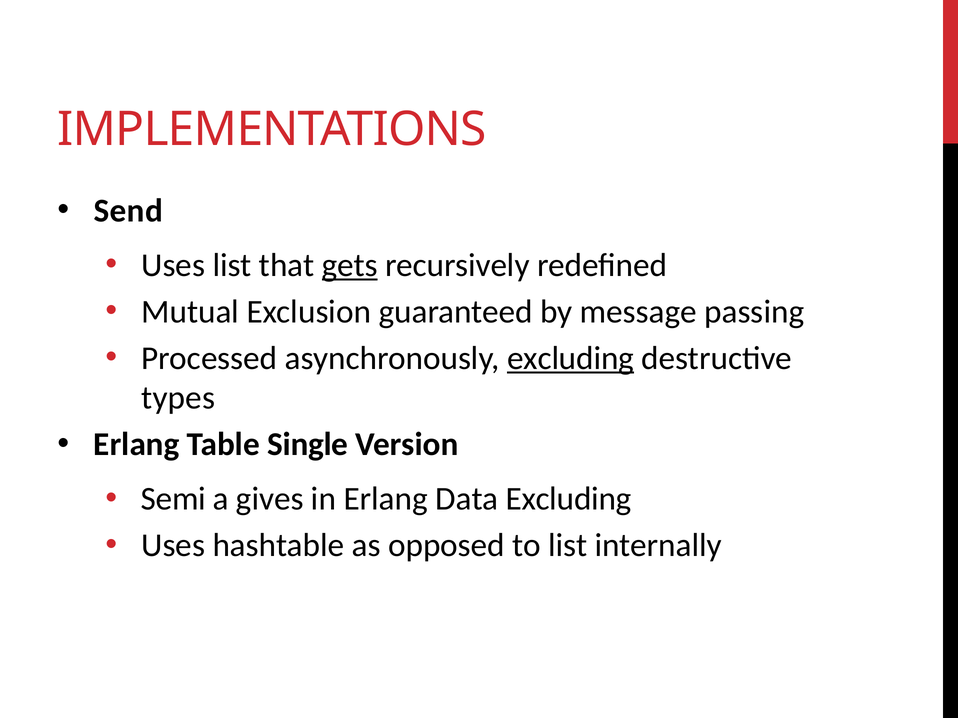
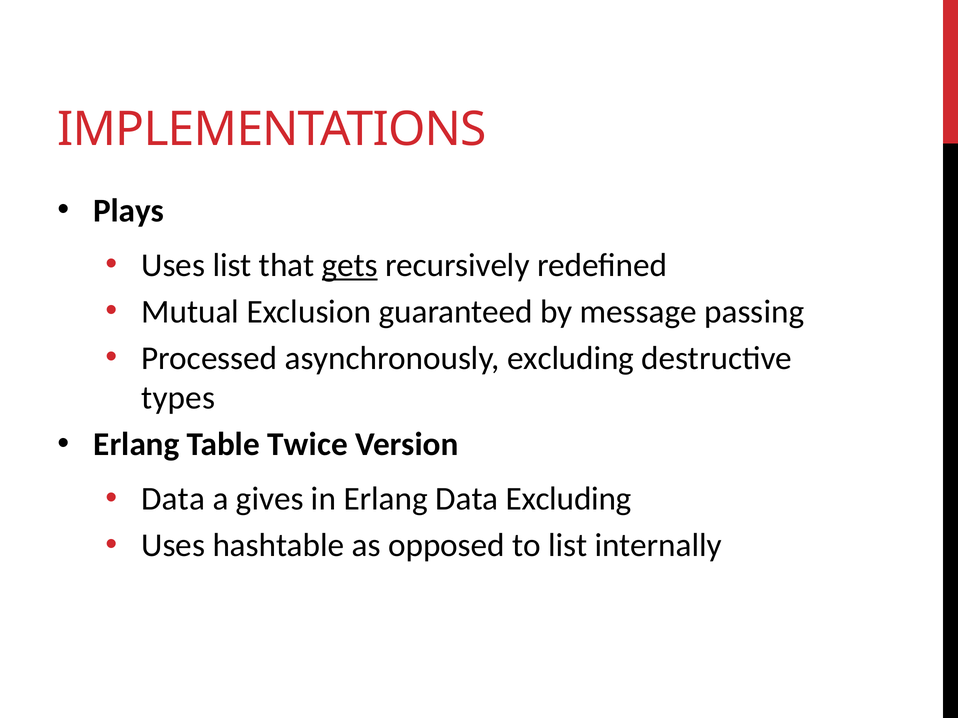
Send: Send -> Plays
excluding at (571, 358) underline: present -> none
Single: Single -> Twice
Semi at (173, 499): Semi -> Data
